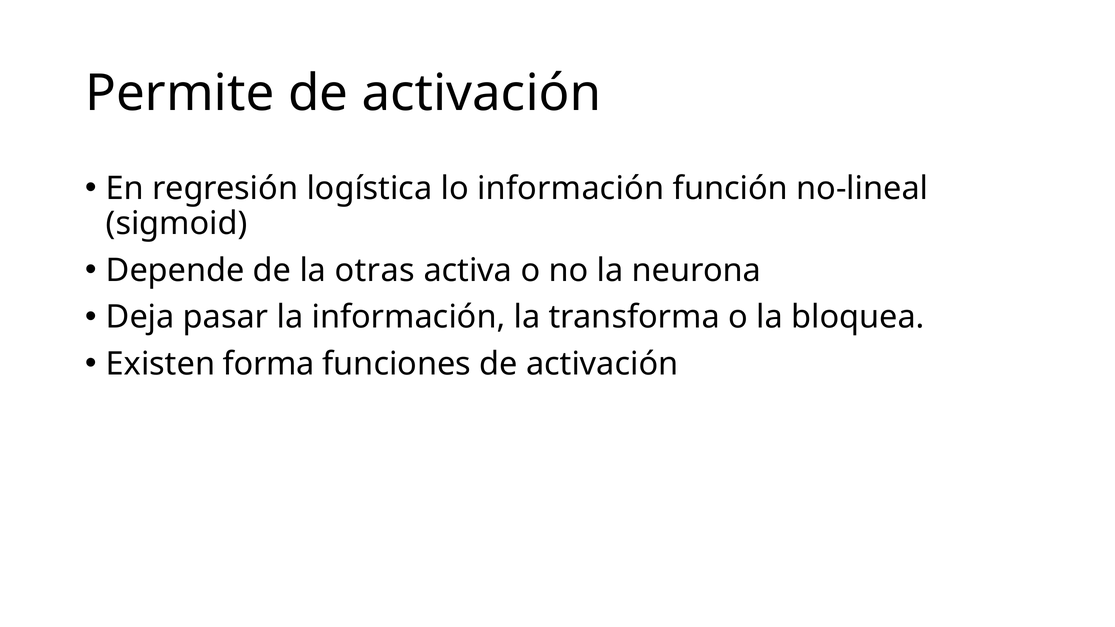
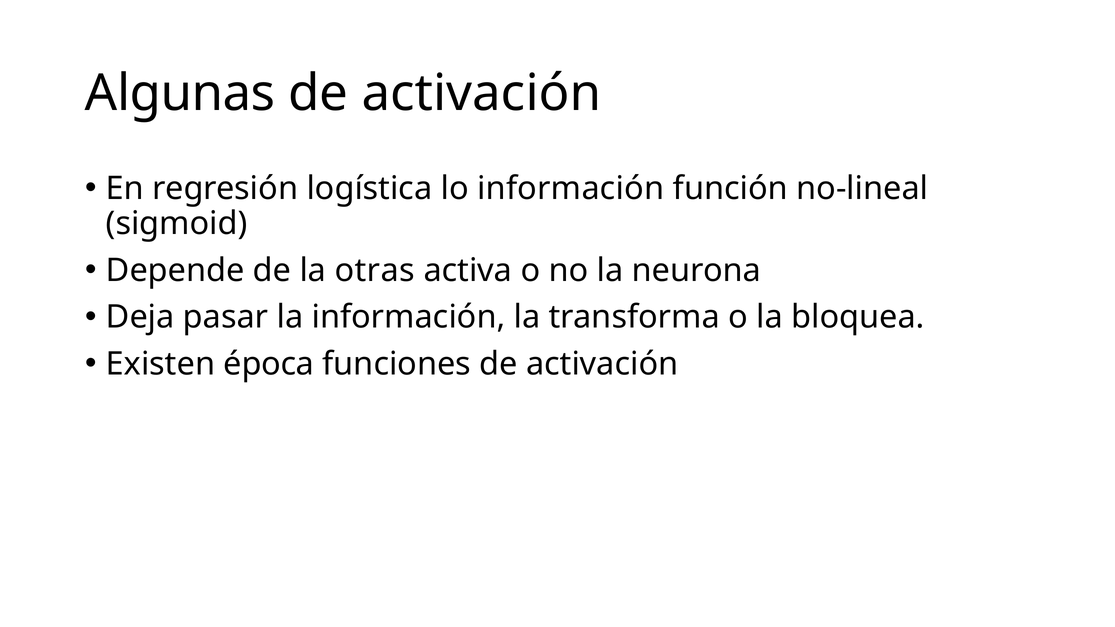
Permite: Permite -> Algunas
forma: forma -> época
